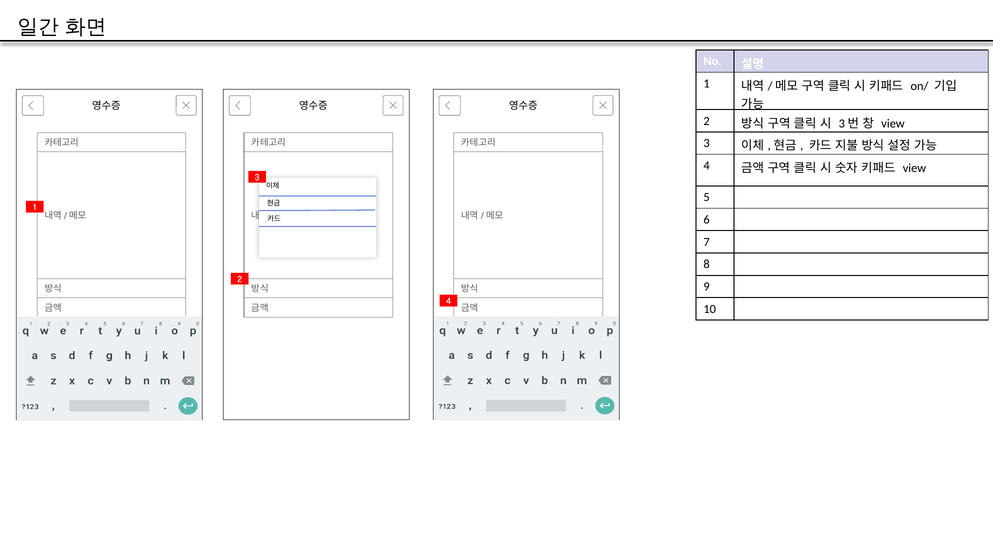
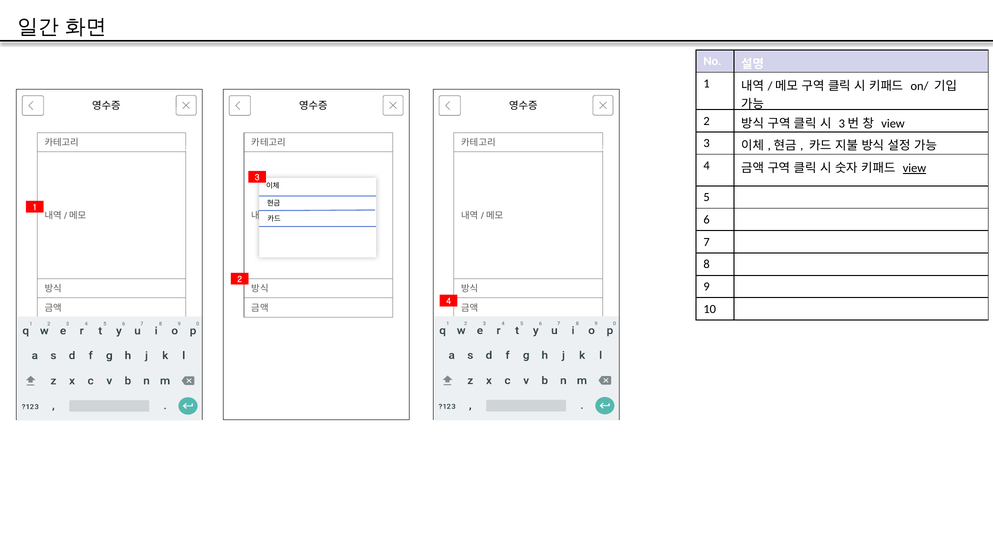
view at (914, 168) underline: none -> present
